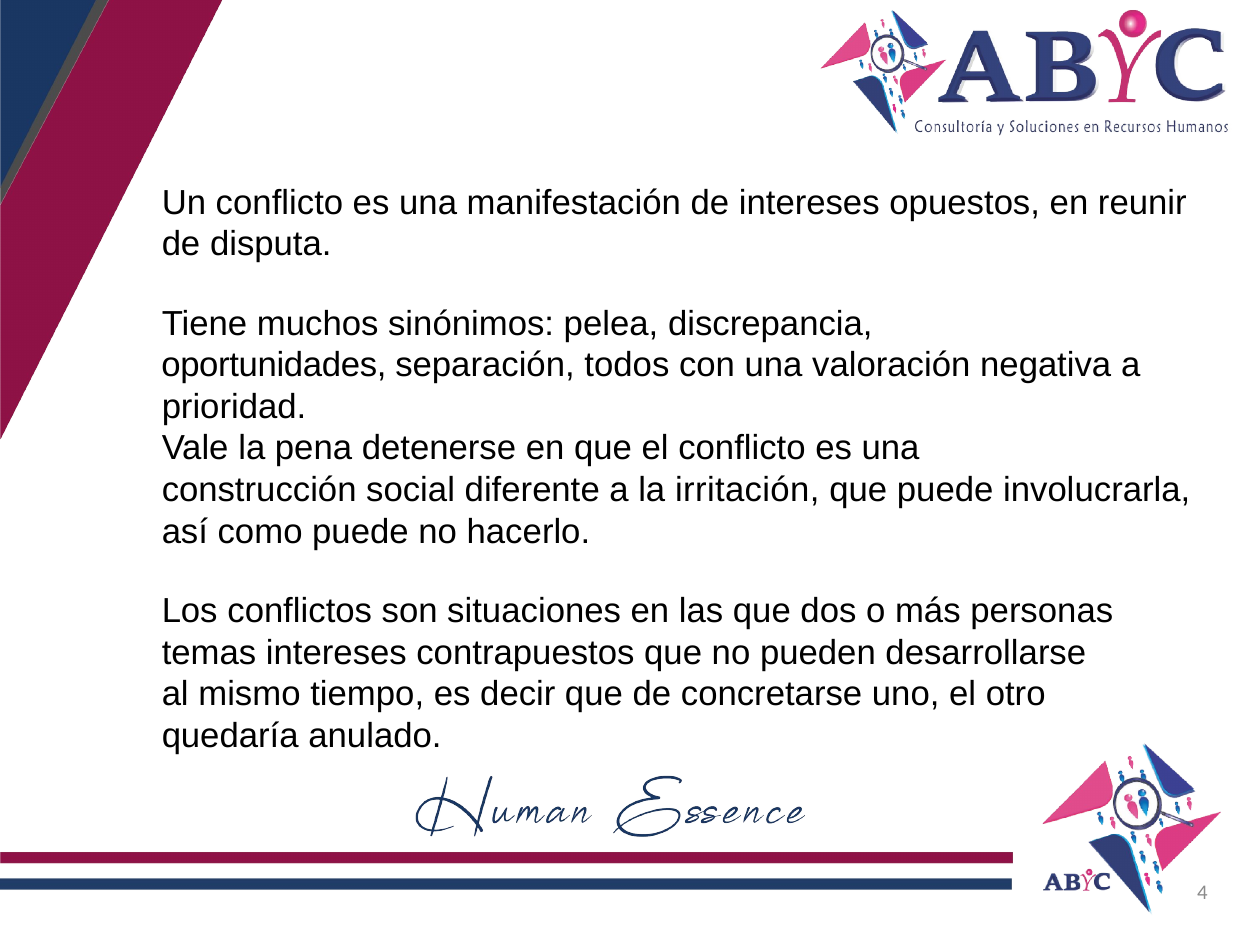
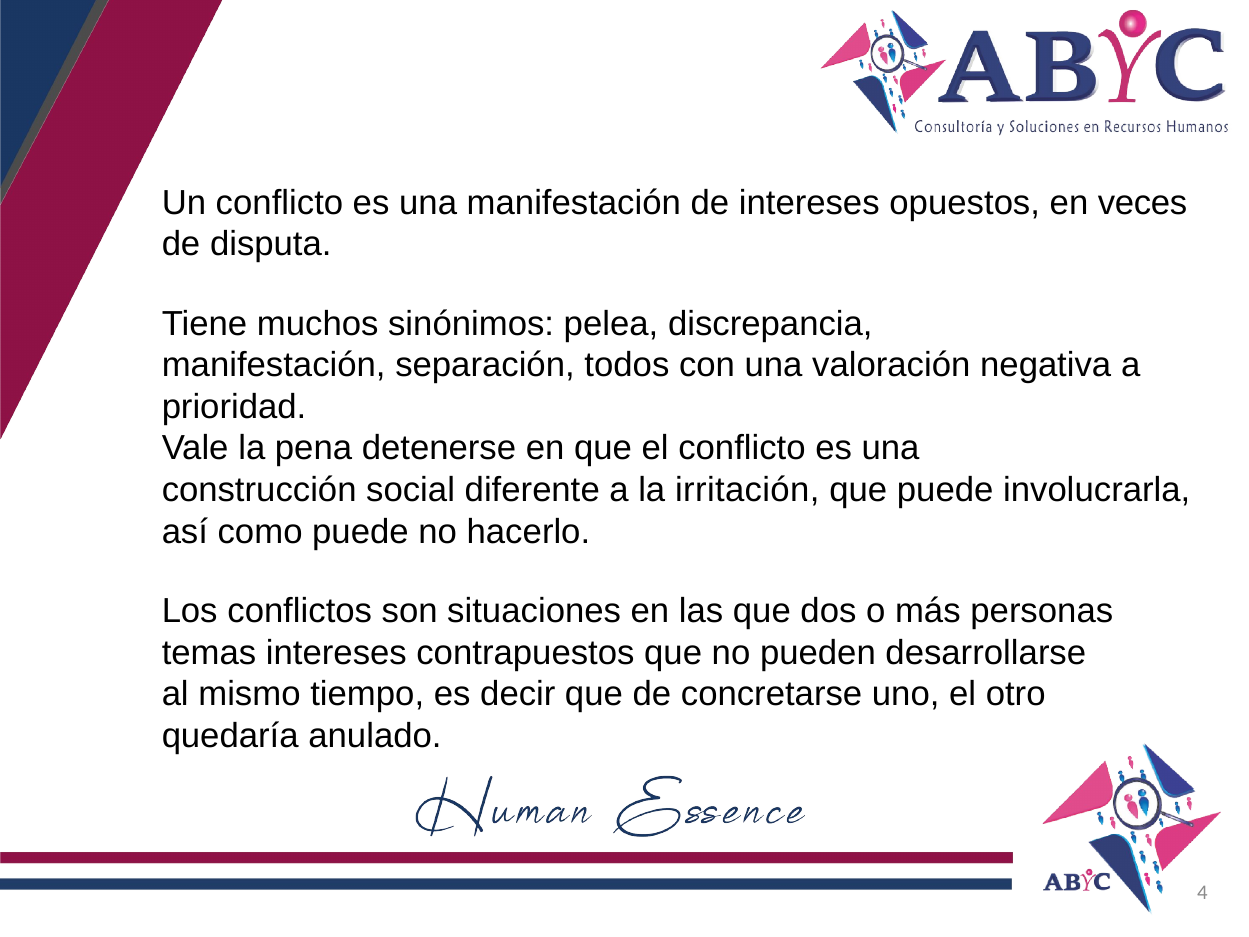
reunir: reunir -> veces
oportunidades at (274, 365): oportunidades -> manifestación
